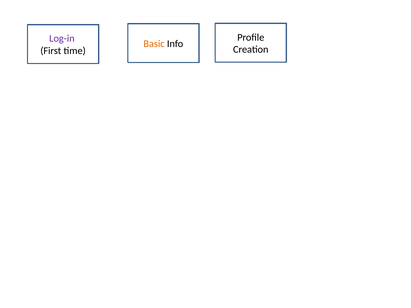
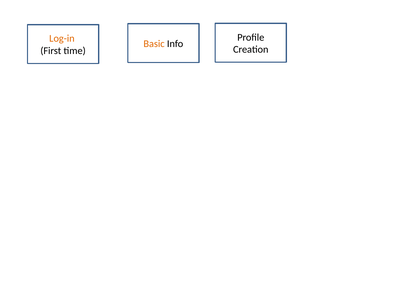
Log-in colour: purple -> orange
